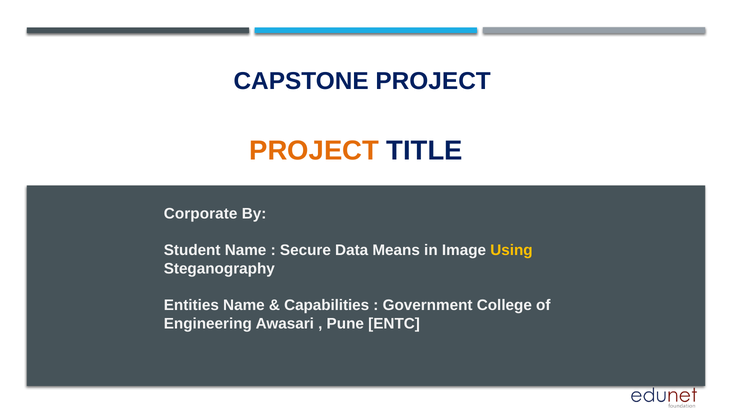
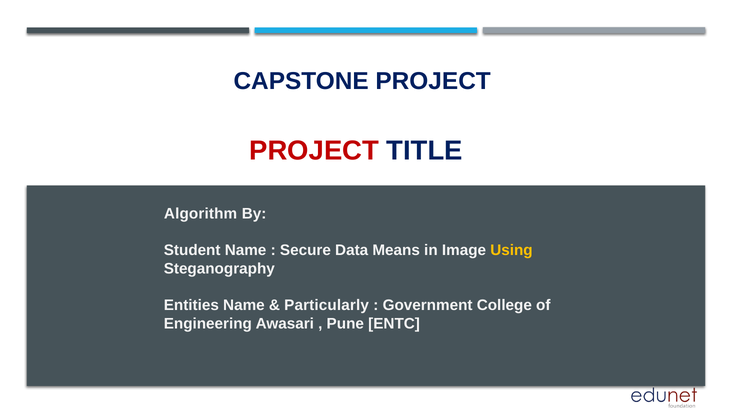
PROJECT at (314, 151) colour: orange -> red
Corporate: Corporate -> Algorithm
Capabilities: Capabilities -> Particularly
